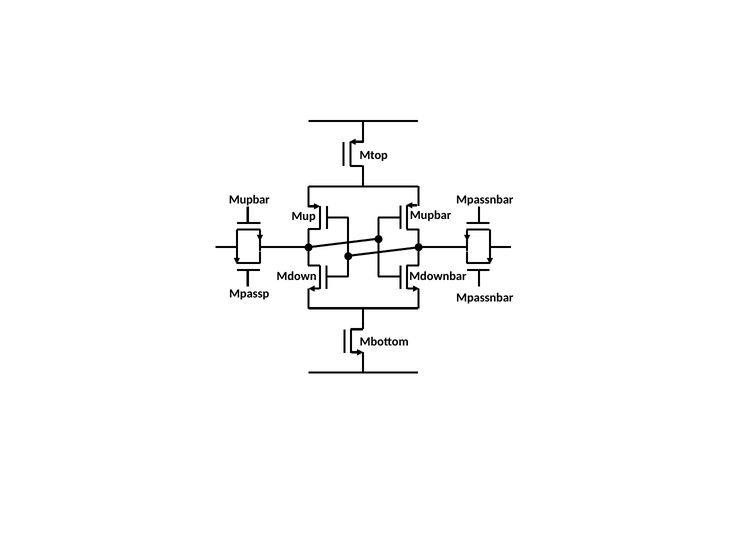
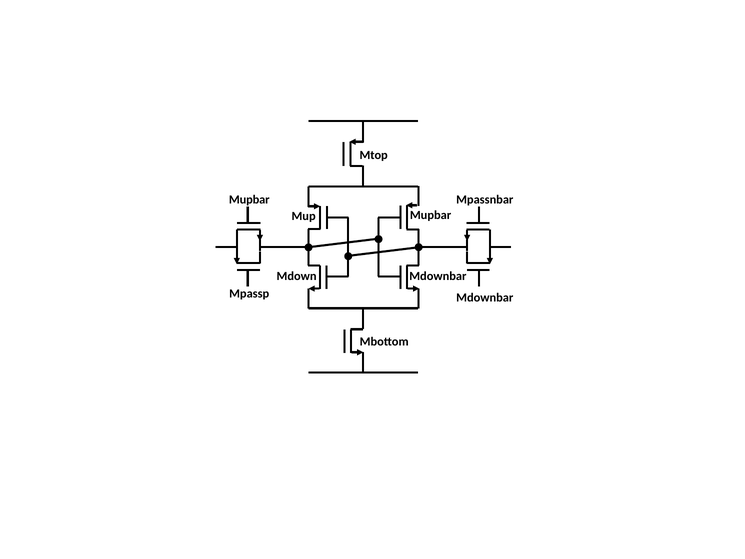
Mpassnbar at (485, 298): Mpassnbar -> Mdownbar
